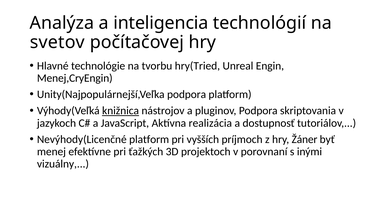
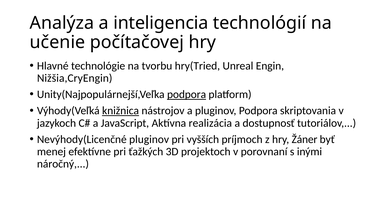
svetov: svetov -> učenie
Menej,CryEngin: Menej,CryEngin -> Nižšia,CryEngin
podpora at (187, 94) underline: none -> present
Nevýhody(Licenčné platform: platform -> pluginov
vizuálny: vizuálny -> náročný
